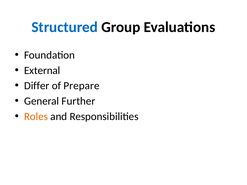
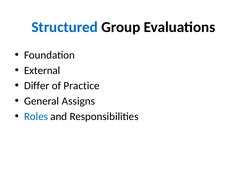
Prepare: Prepare -> Practice
Further: Further -> Assigns
Roles colour: orange -> blue
